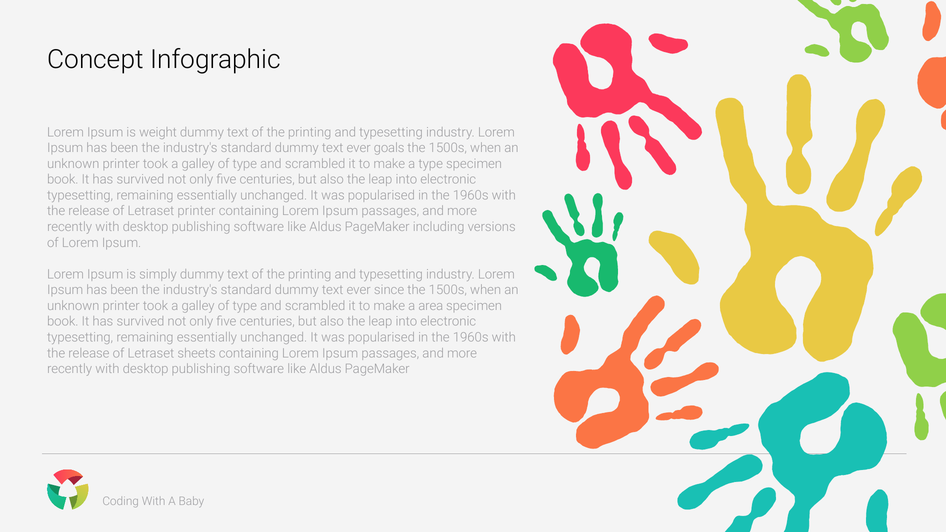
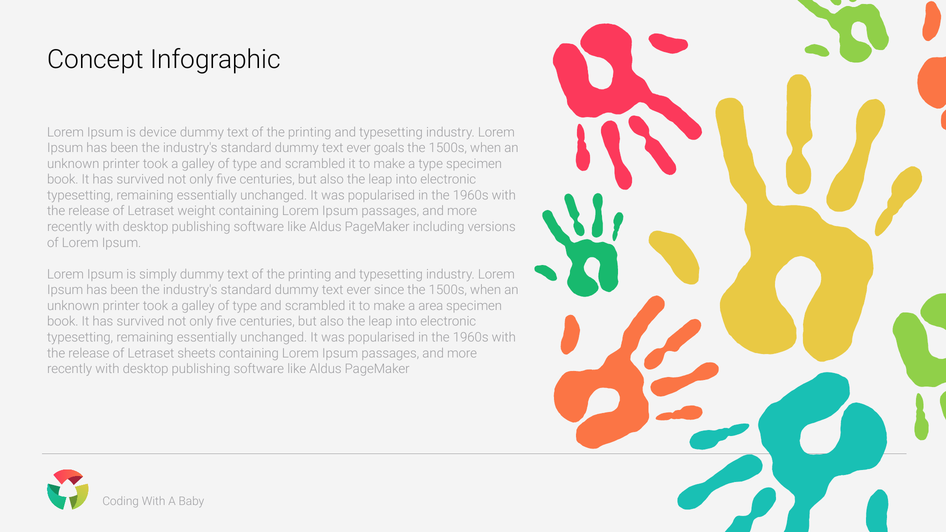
weight: weight -> device
Letraset printer: printer -> weight
